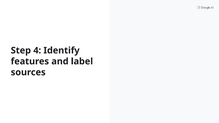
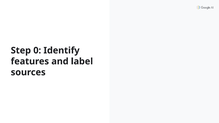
4: 4 -> 0
